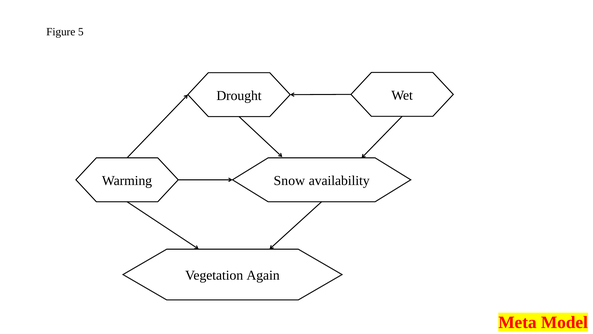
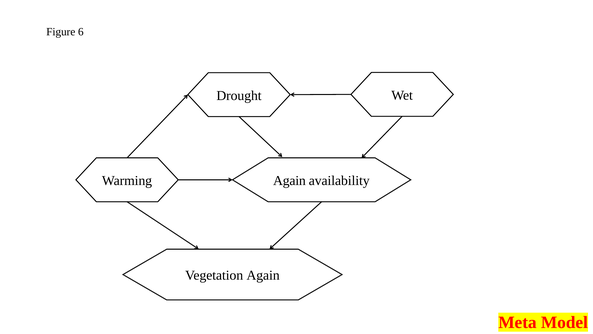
5: 5 -> 6
Warming Snow: Snow -> Again
